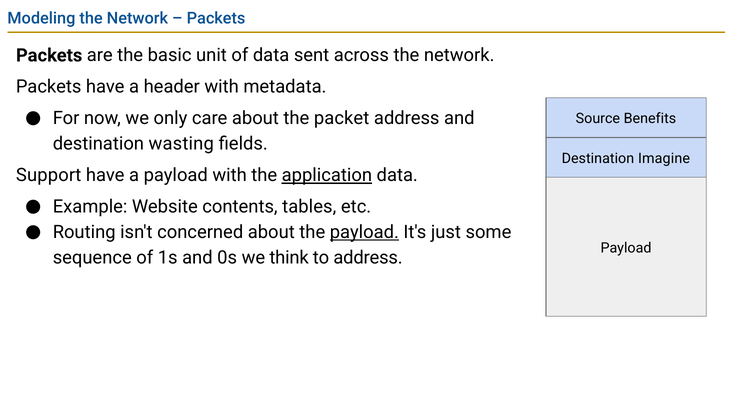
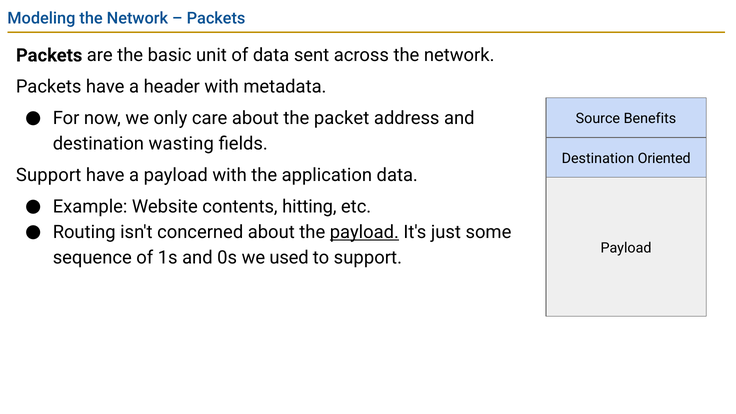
Imagine: Imagine -> Oriented
application underline: present -> none
tables: tables -> hitting
think: think -> used
to address: address -> support
